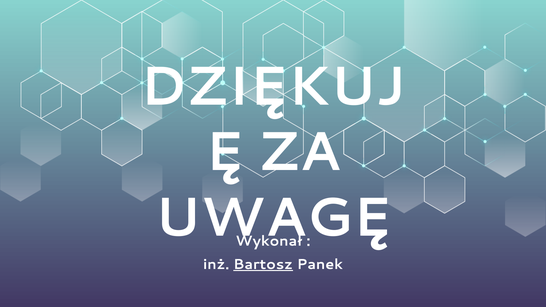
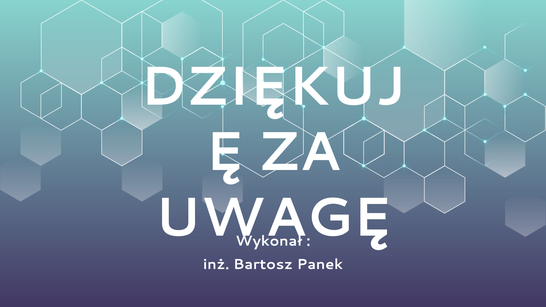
Bartosz underline: present -> none
